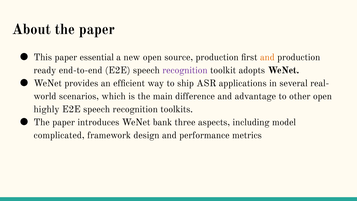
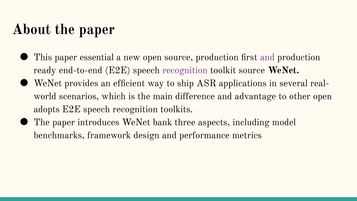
and at (267, 57) colour: orange -> purple
toolkit adopts: adopts -> source
highly: highly -> adopts
complicated: complicated -> benchmarks
